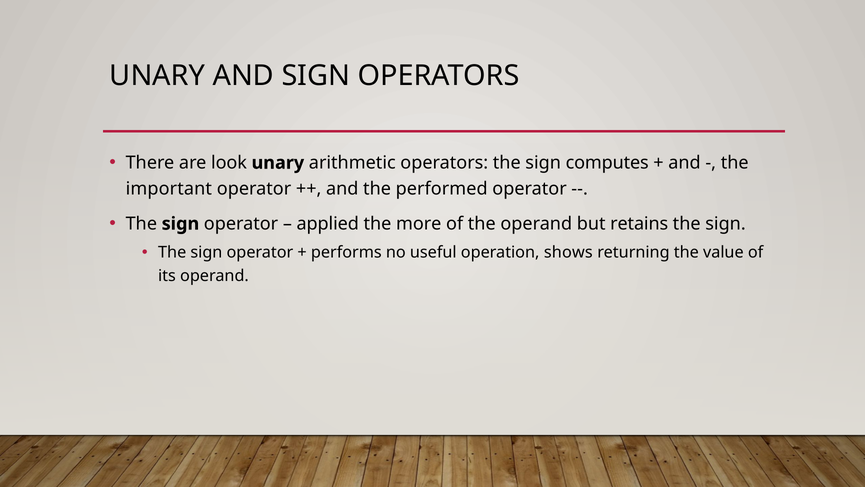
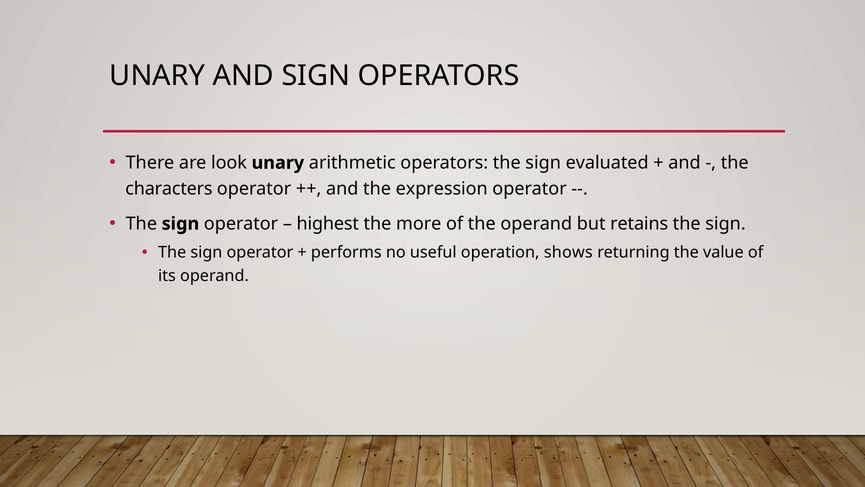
computes: computes -> evaluated
important: important -> characters
performed: performed -> expression
applied: applied -> highest
